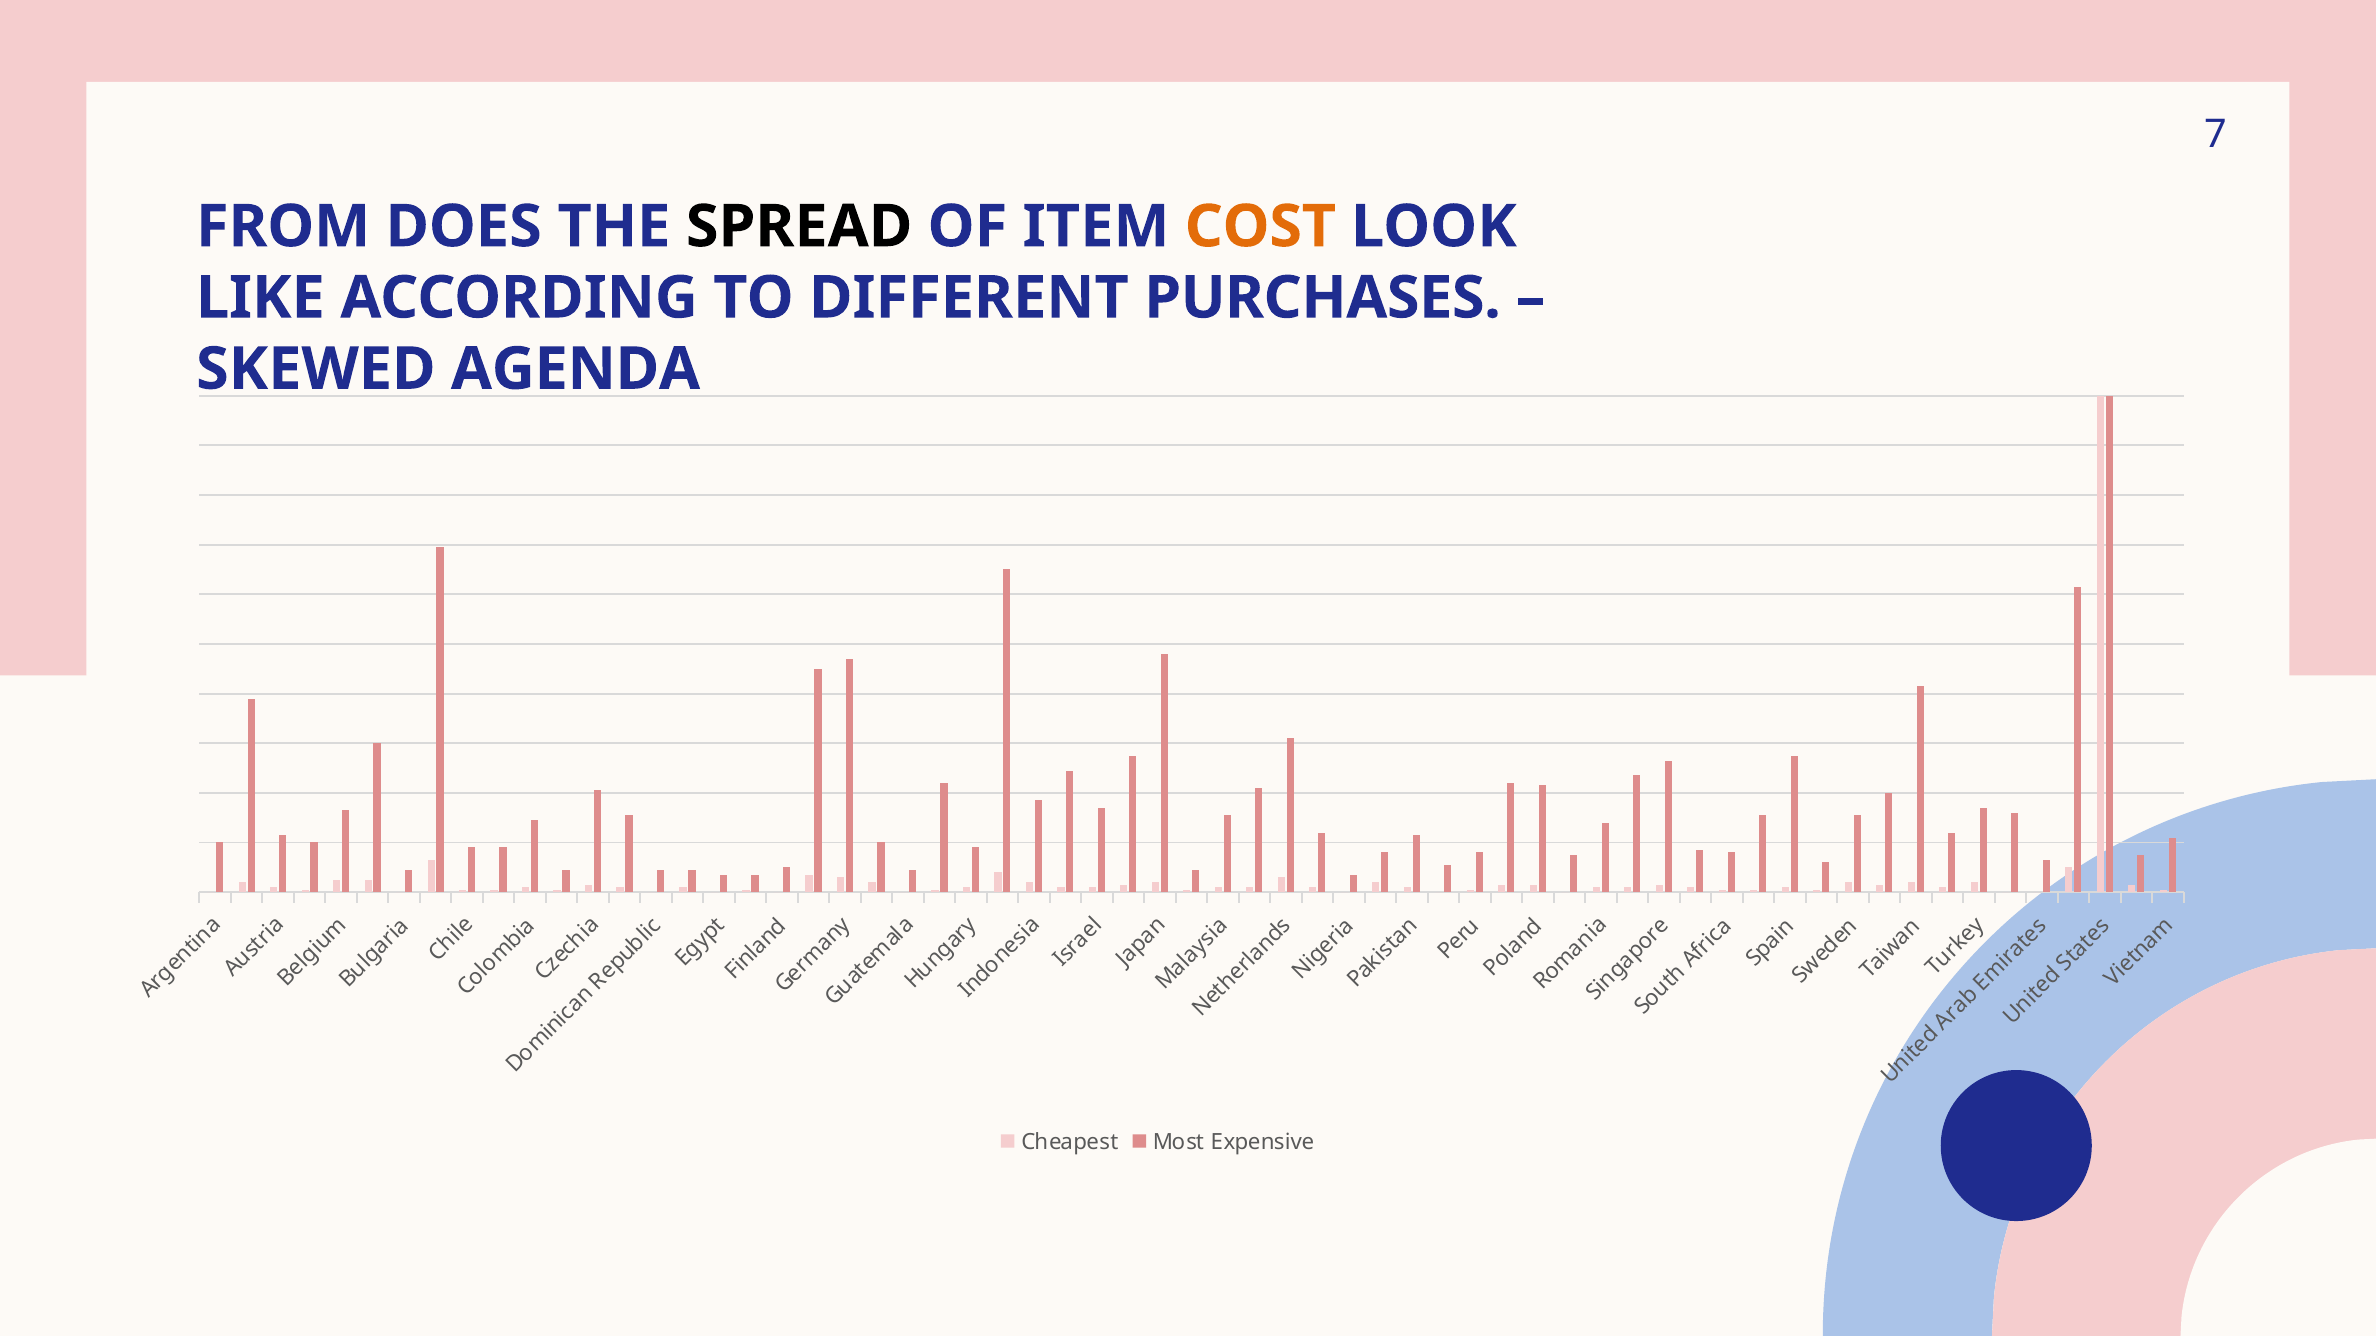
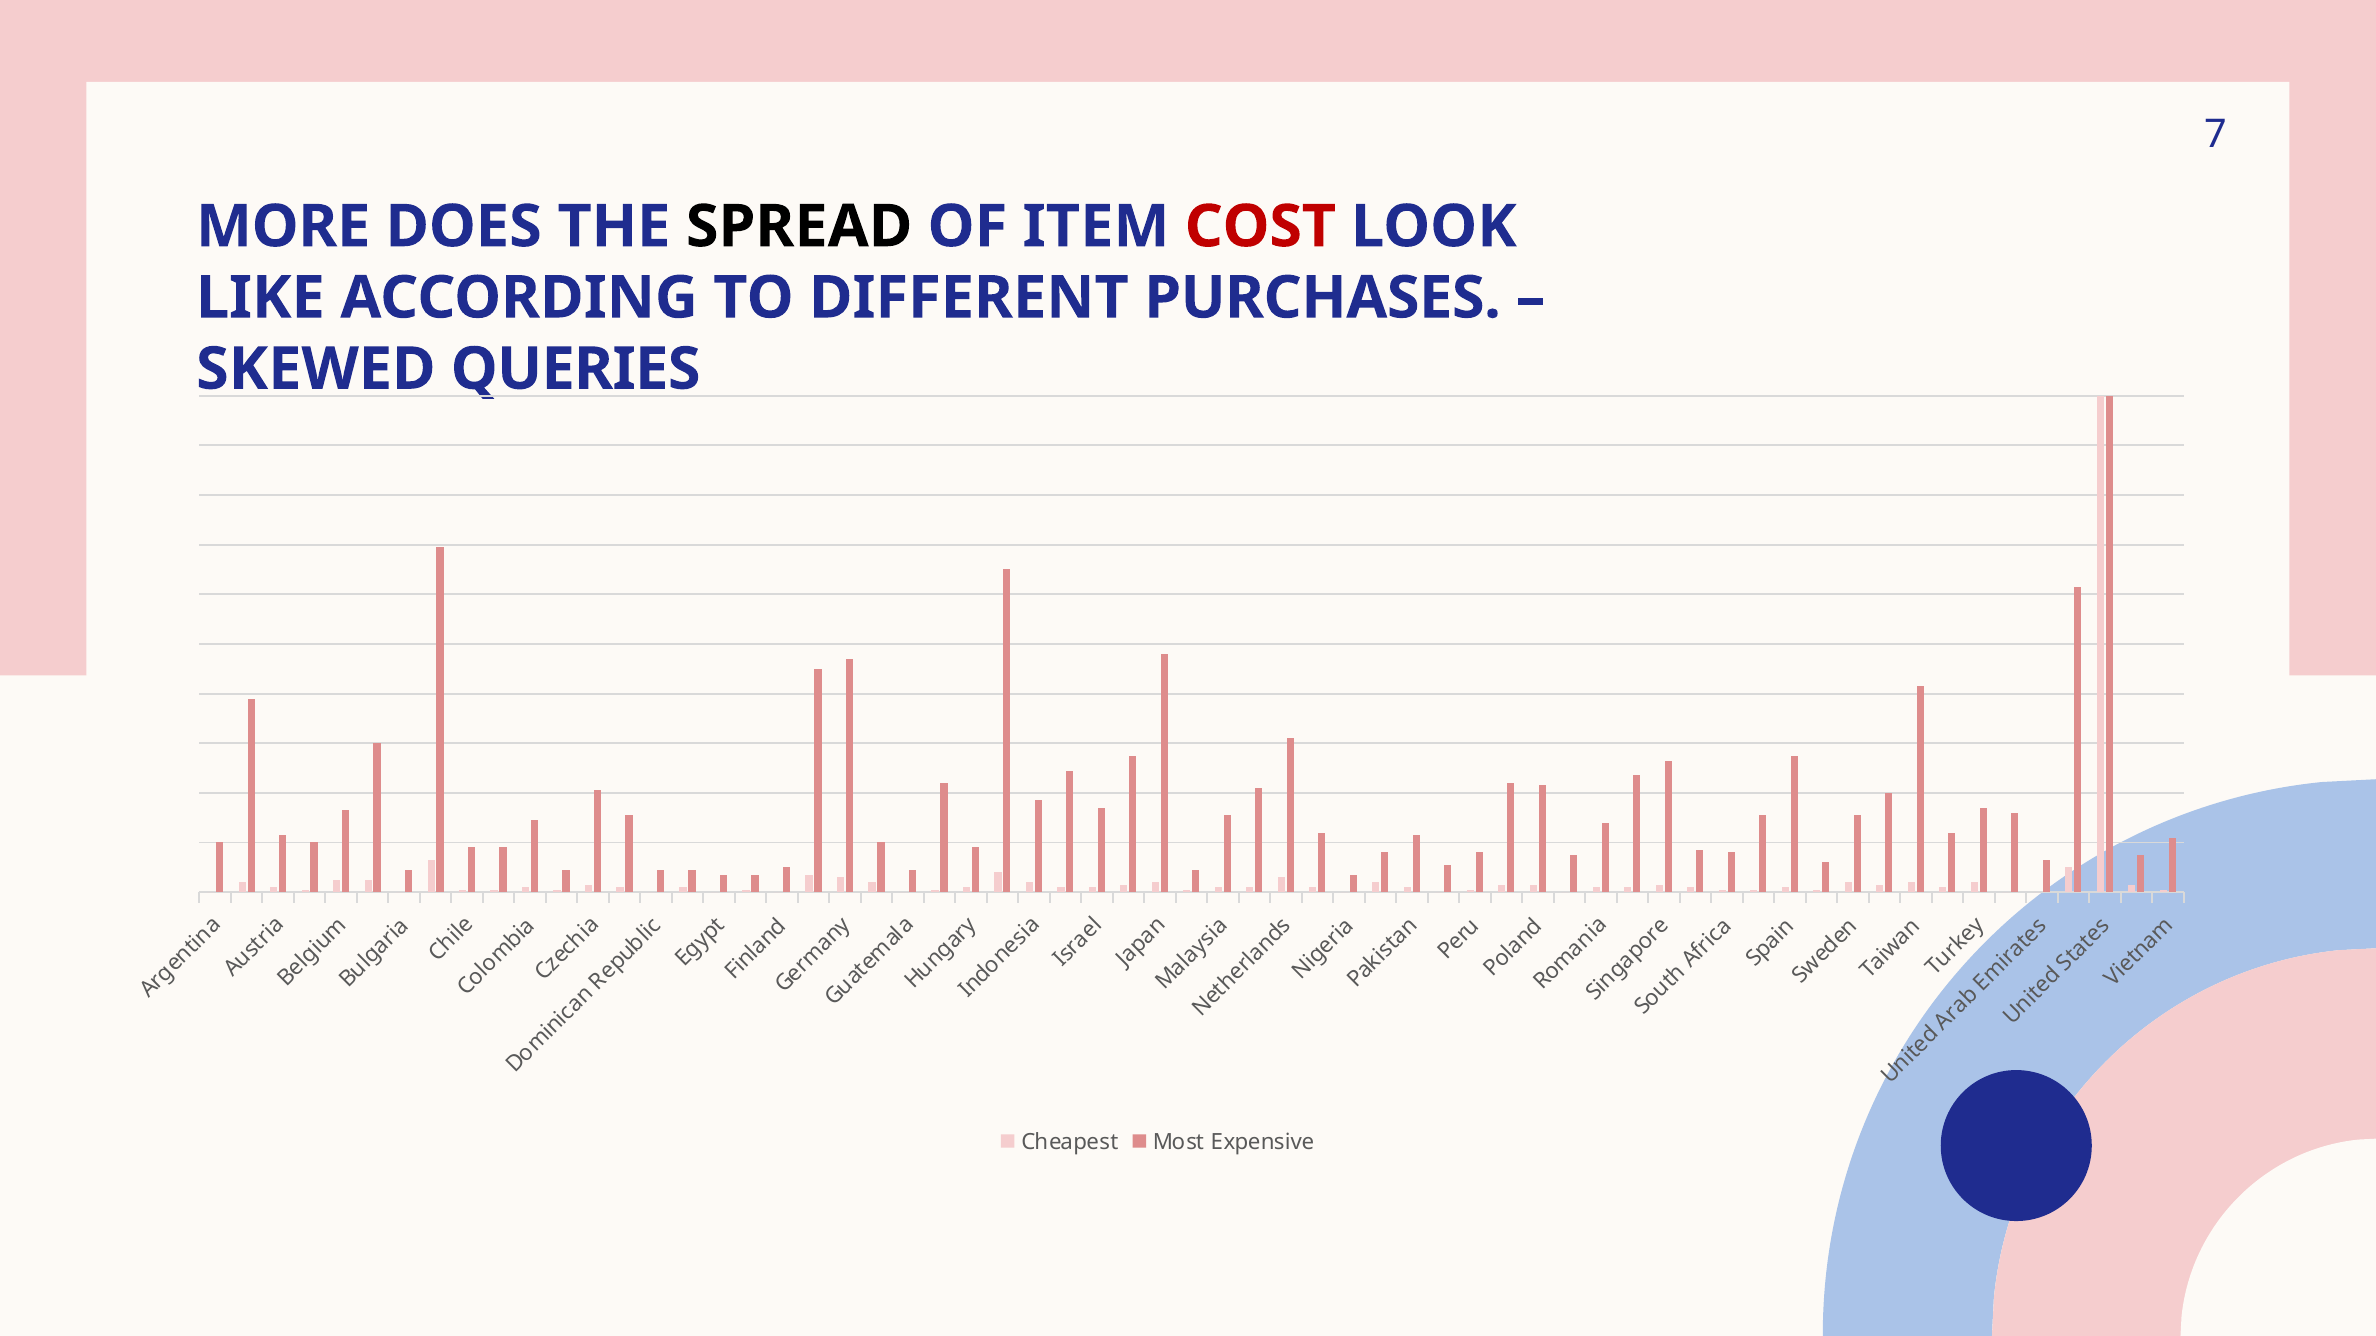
FROM: FROM -> MORE
COST colour: orange -> red
AGENDA: AGENDA -> QUERIES
